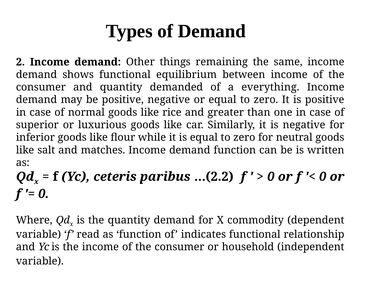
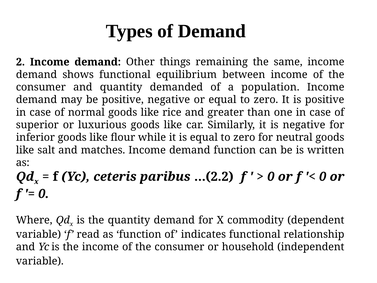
everything: everything -> population
